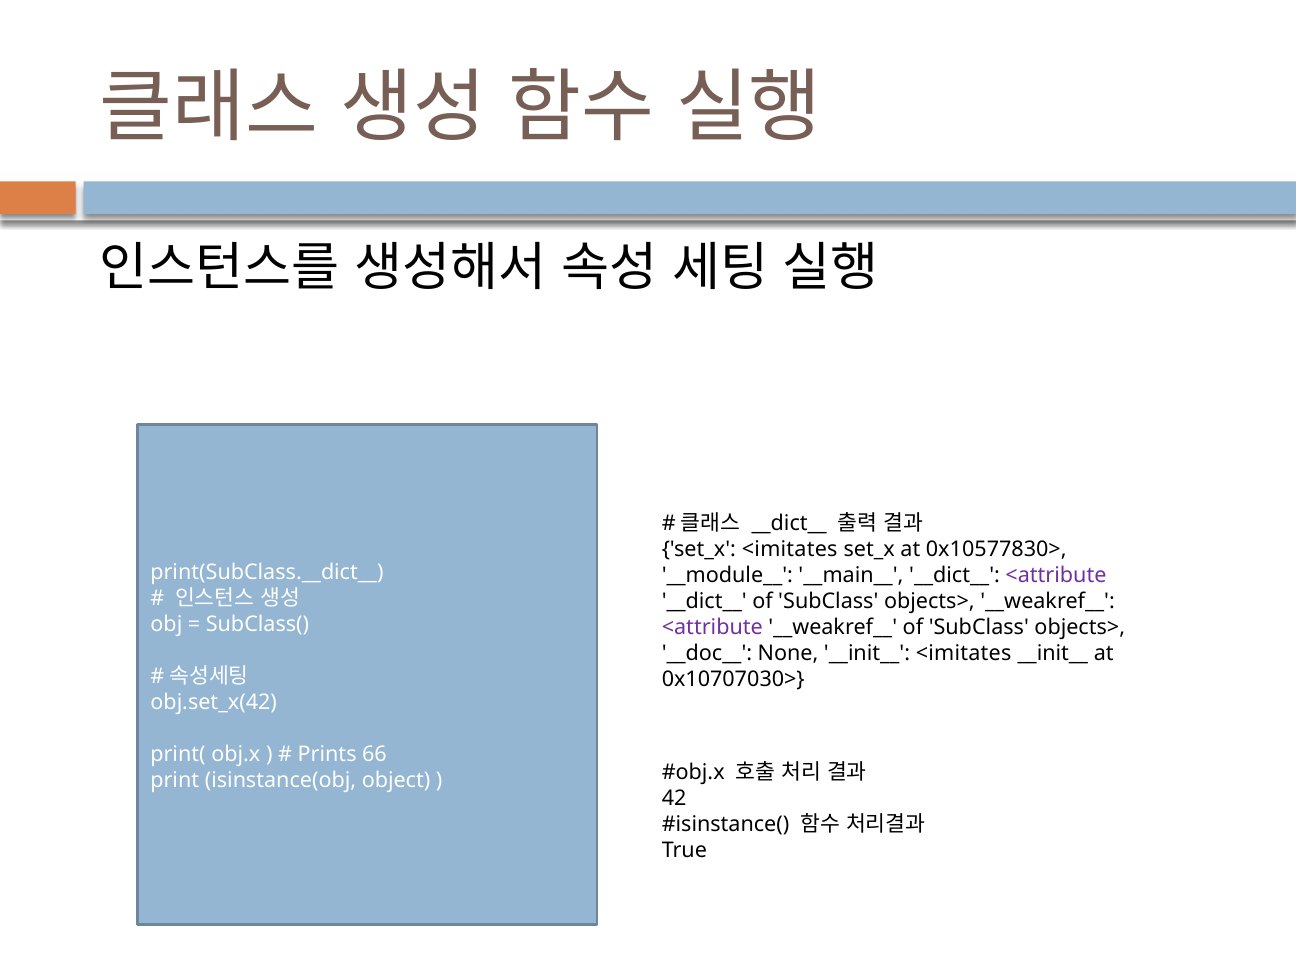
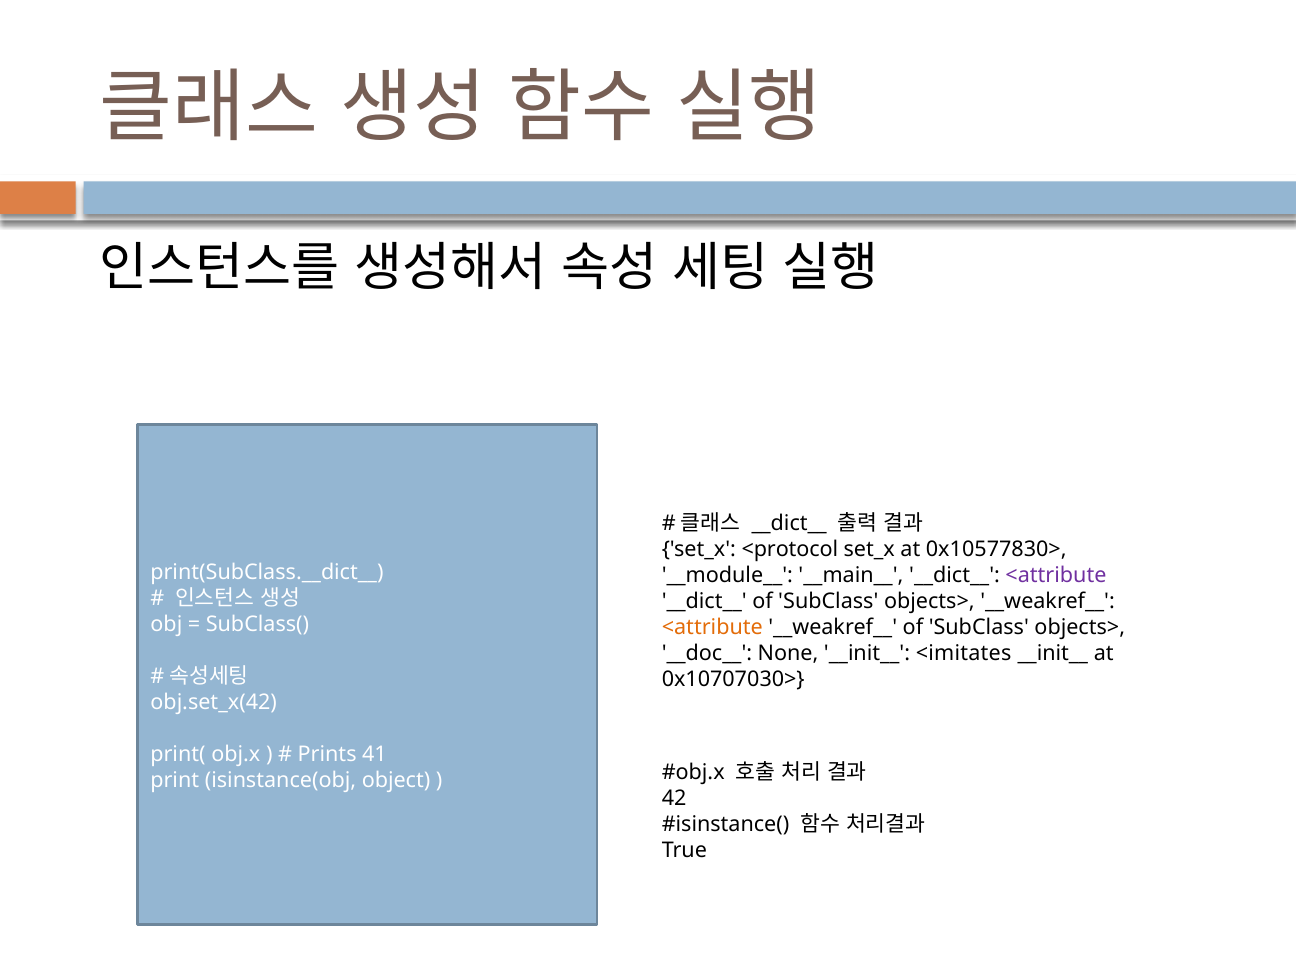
set_x <imitates: <imitates -> <protocol
<attribute at (712, 627) colour: purple -> orange
66: 66 -> 41
